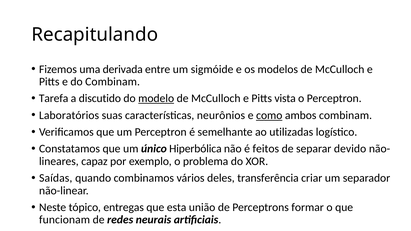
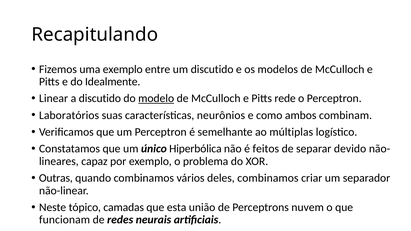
uma derivada: derivada -> exemplo
um sigmóide: sigmóide -> discutido
do Combinam: Combinam -> Idealmente
Tarefa: Tarefa -> Linear
vista: vista -> rede
como underline: present -> none
utilizadas: utilizadas -> múltiplas
Saídas: Saídas -> Outras
deles transferência: transferência -> combinamos
entregas: entregas -> camadas
formar: formar -> nuvem
